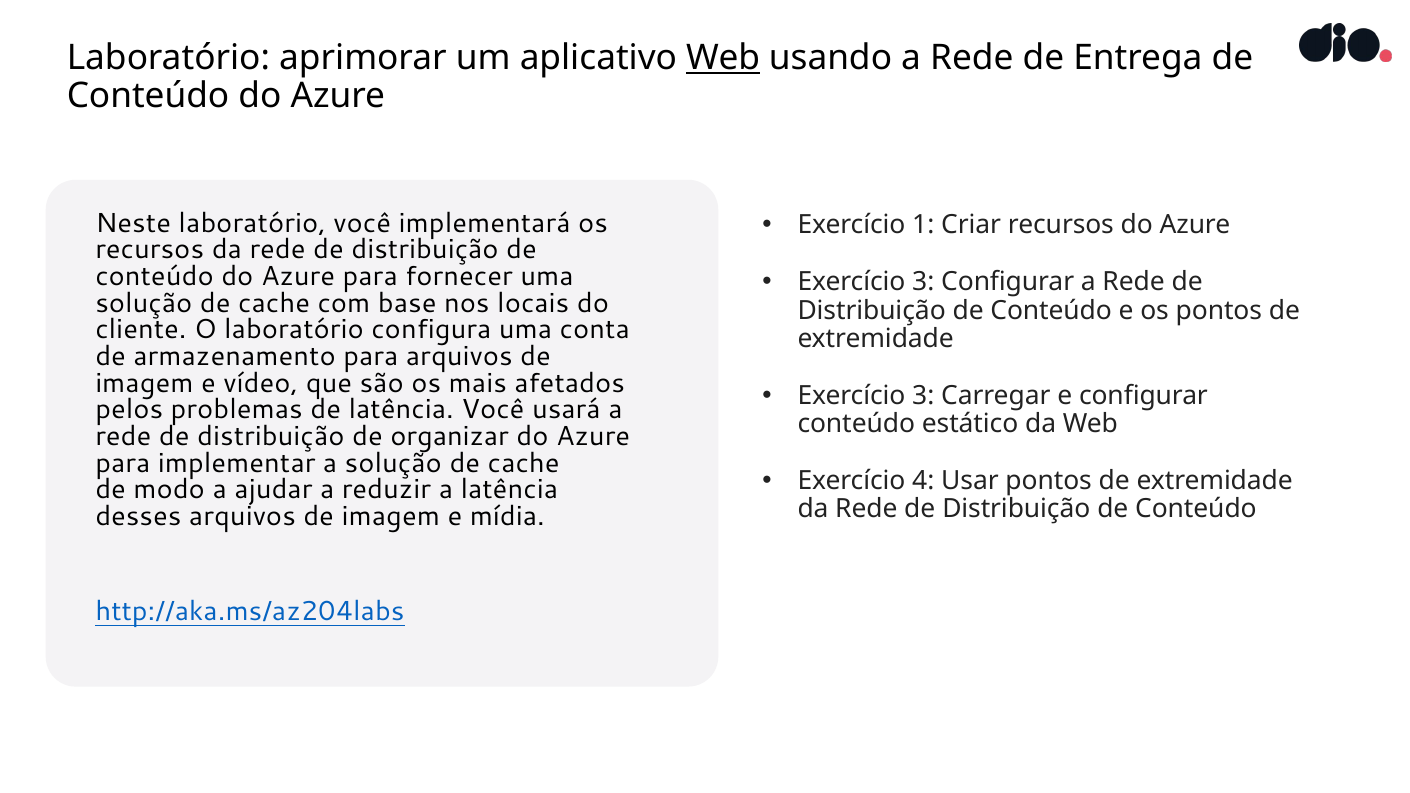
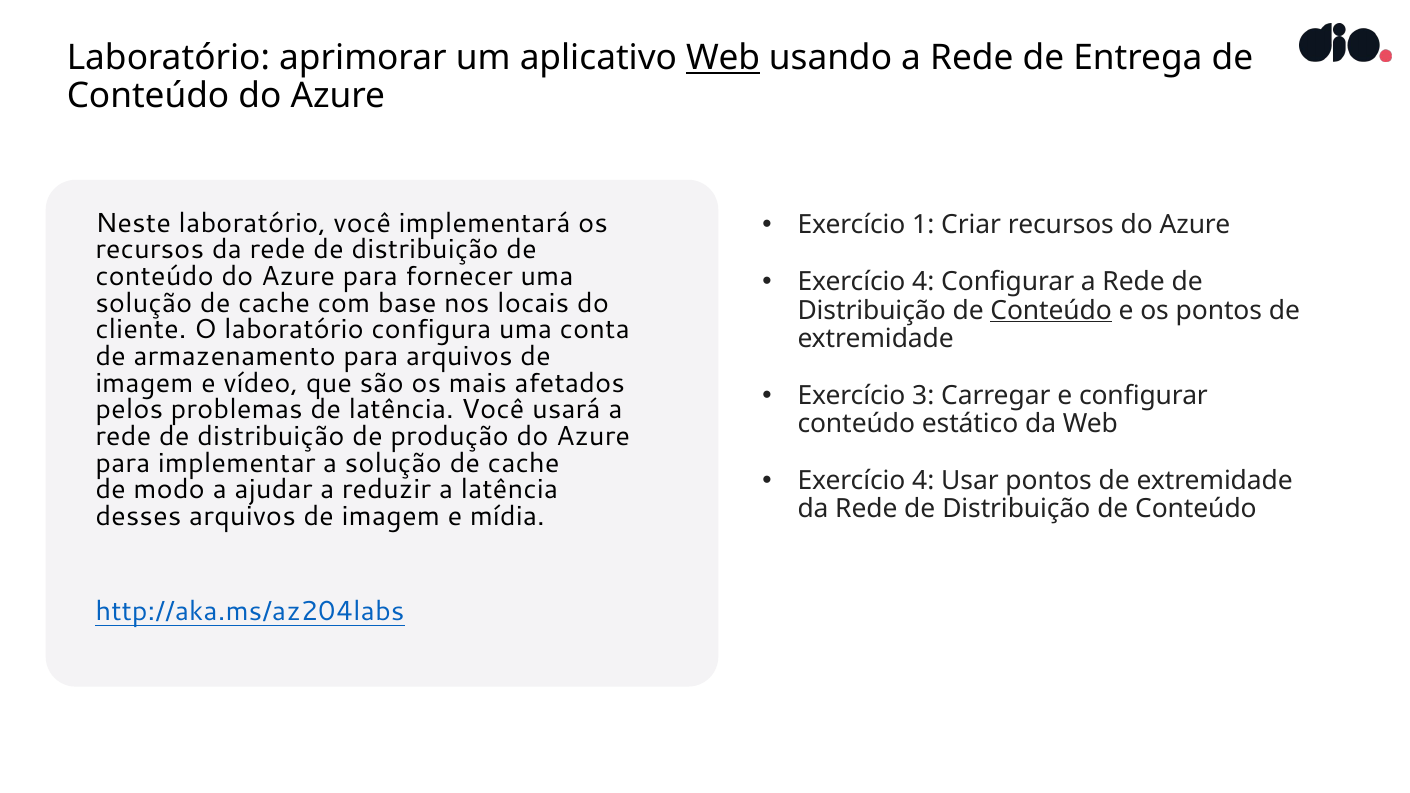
3 at (923, 282): 3 -> 4
Conteúdo at (1051, 310) underline: none -> present
organizar: organizar -> produção
